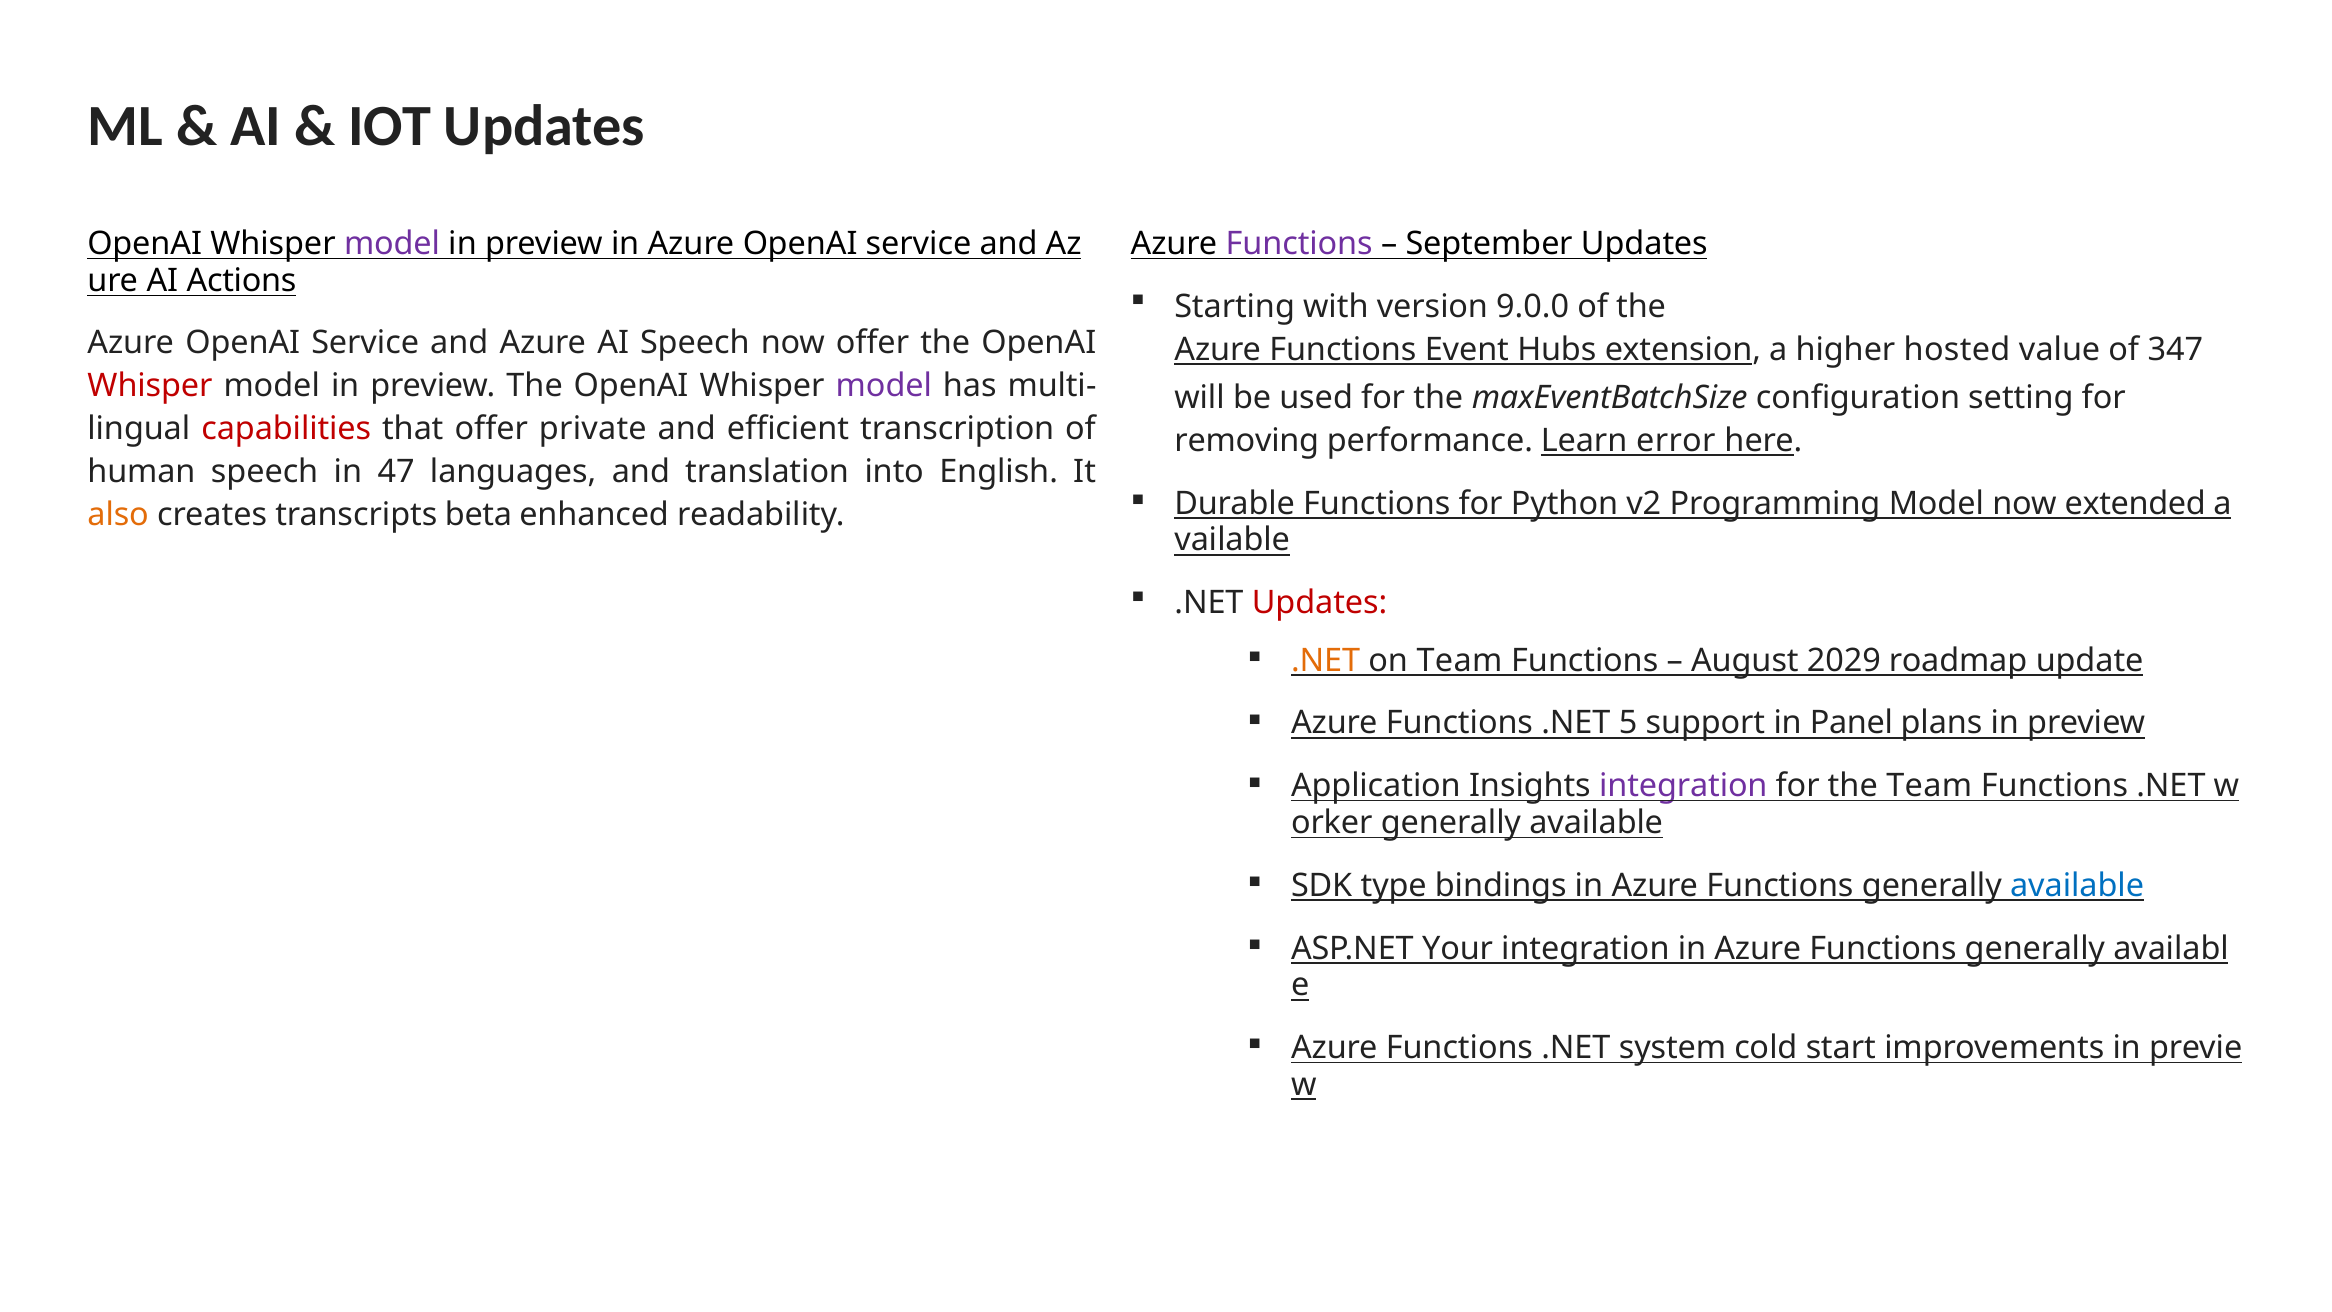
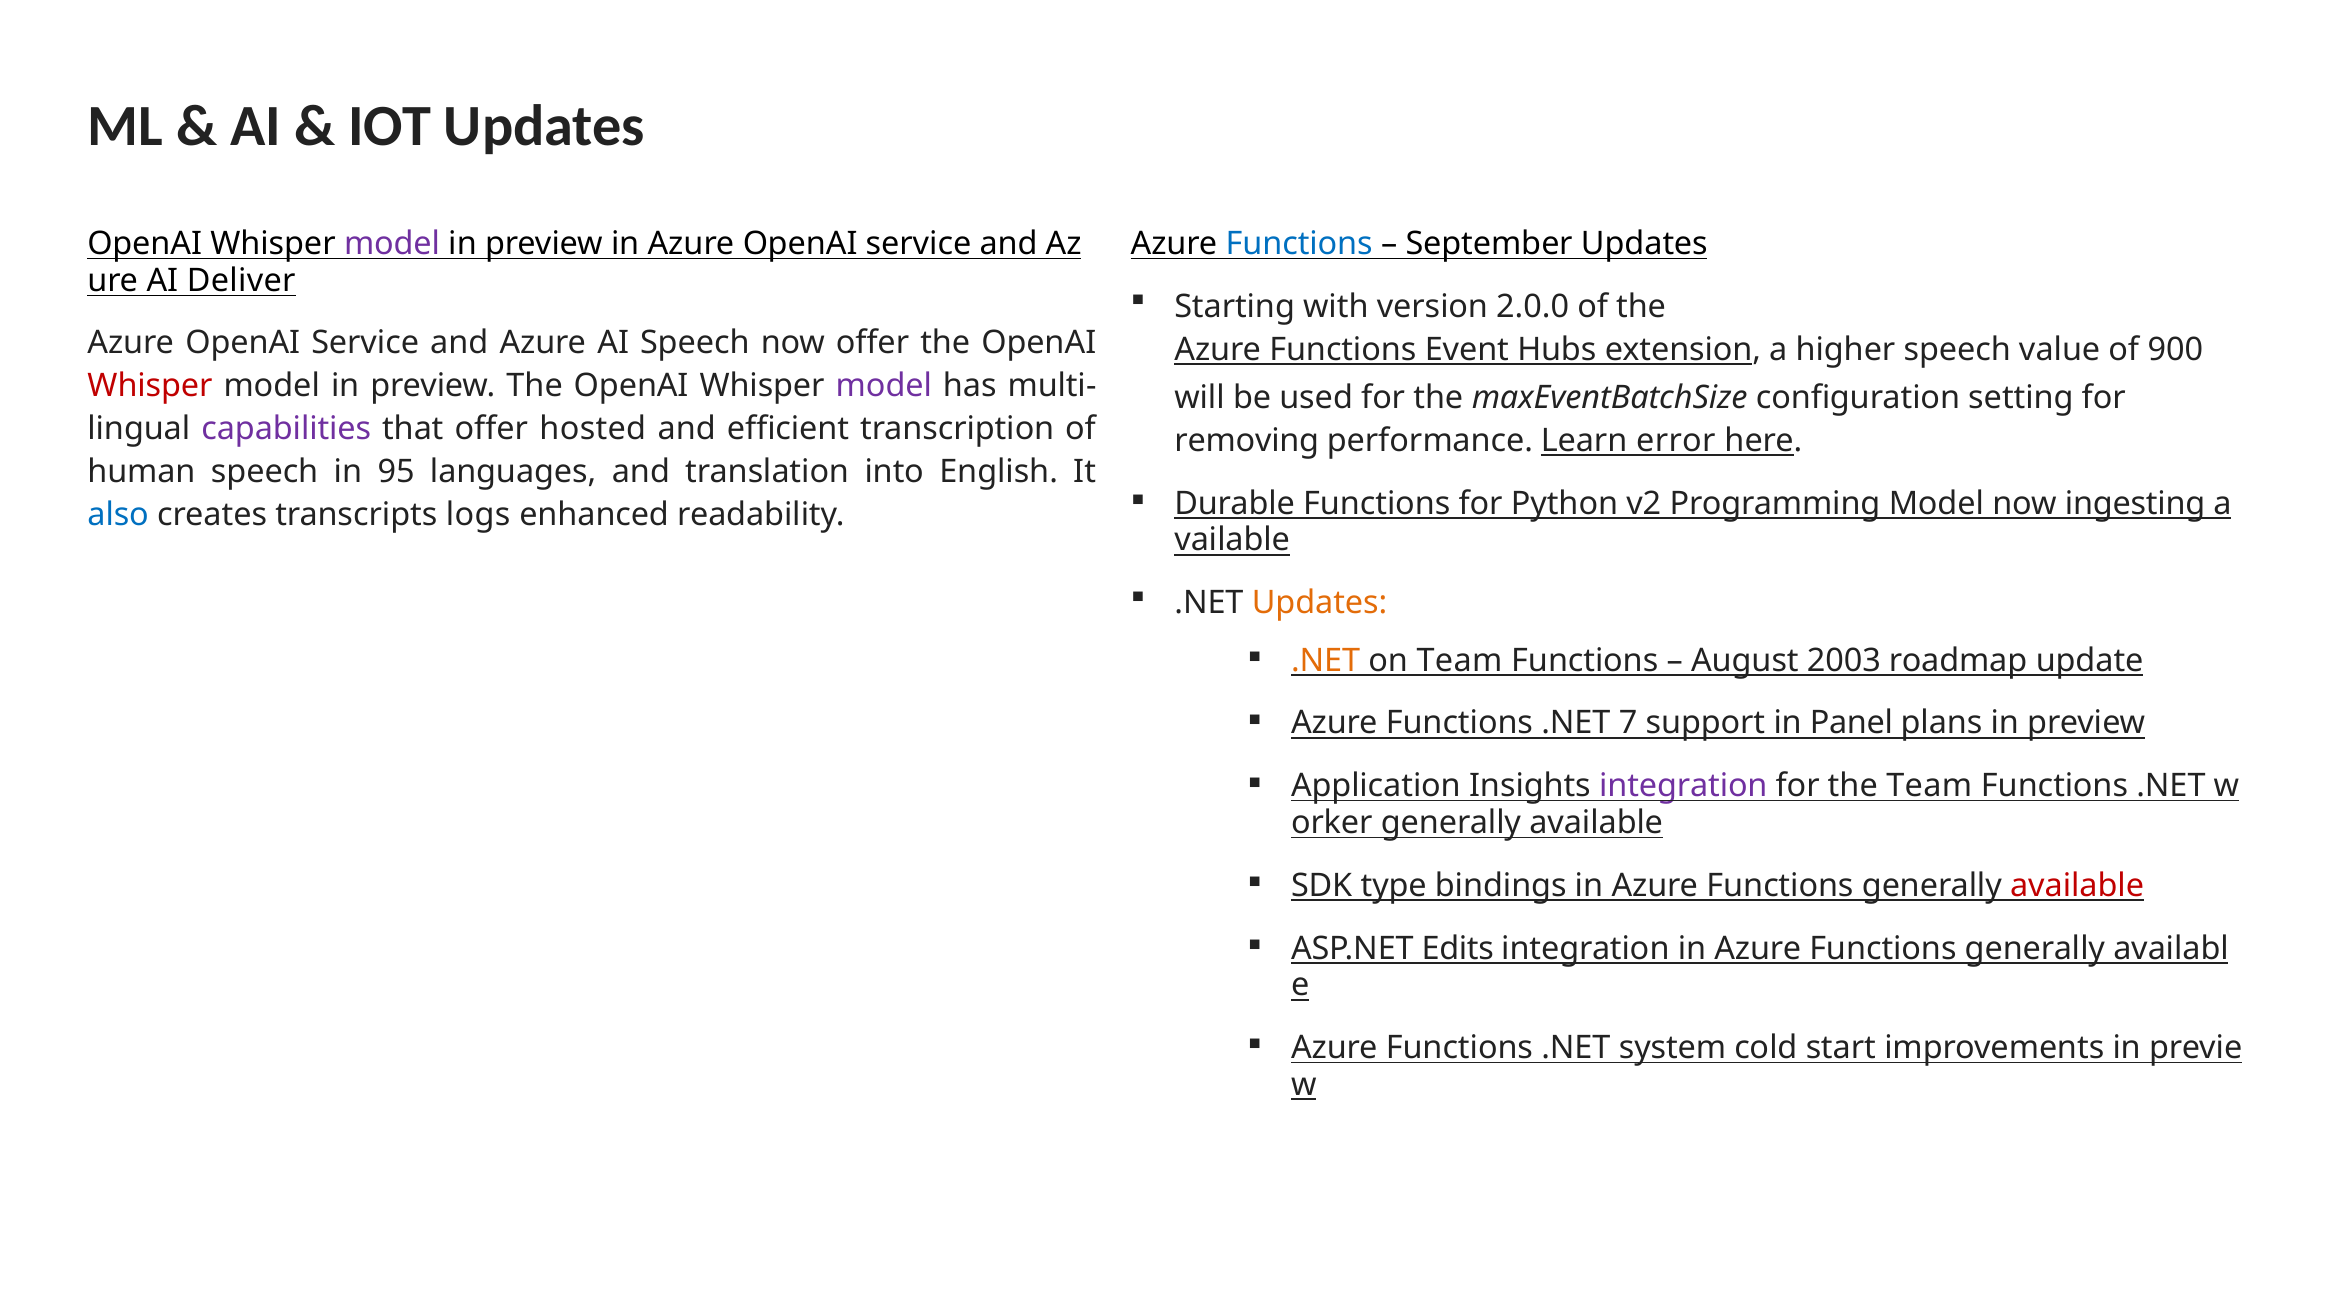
Functions at (1299, 244) colour: purple -> blue
Actions: Actions -> Deliver
9.0.0: 9.0.0 -> 2.0.0
higher hosted: hosted -> speech
347: 347 -> 900
capabilities colour: red -> purple
private: private -> hosted
47: 47 -> 95
extended: extended -> ingesting
also colour: orange -> blue
beta: beta -> logs
Updates at (1320, 603) colour: red -> orange
2029: 2029 -> 2003
5: 5 -> 7
available at (2077, 885) colour: blue -> red
Your: Your -> Edits
